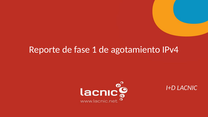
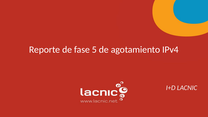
1: 1 -> 5
